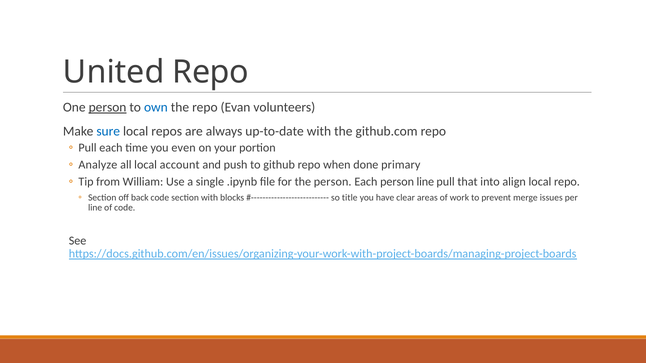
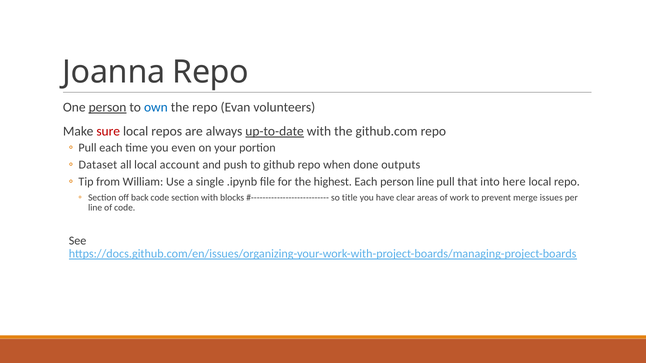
United: United -> Joanna
sure colour: blue -> red
up-to-date underline: none -> present
Analyze: Analyze -> Dataset
primary: primary -> outputs
the person: person -> highest
align: align -> here
